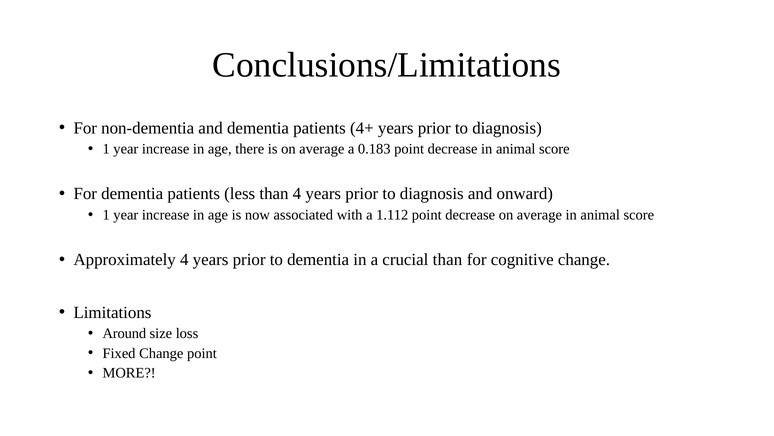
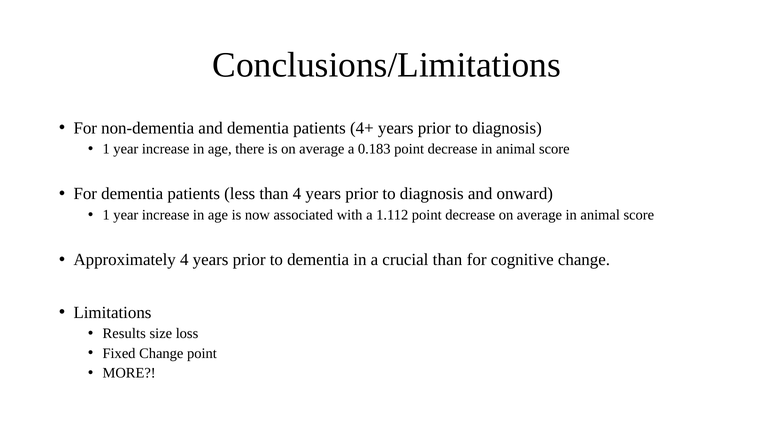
Around: Around -> Results
